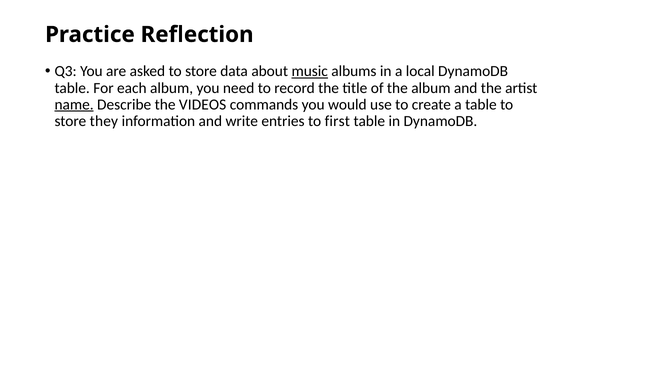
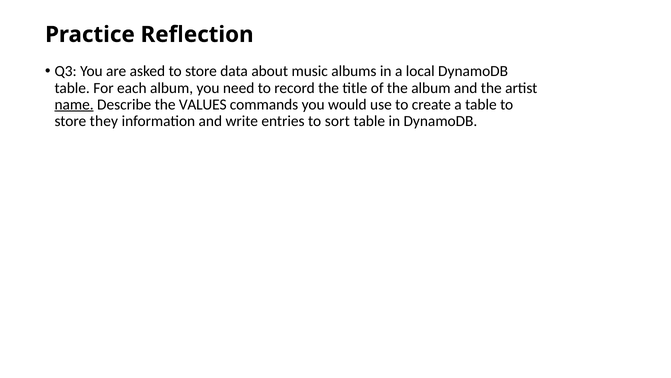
music underline: present -> none
VIDEOS: VIDEOS -> VALUES
first: first -> sort
